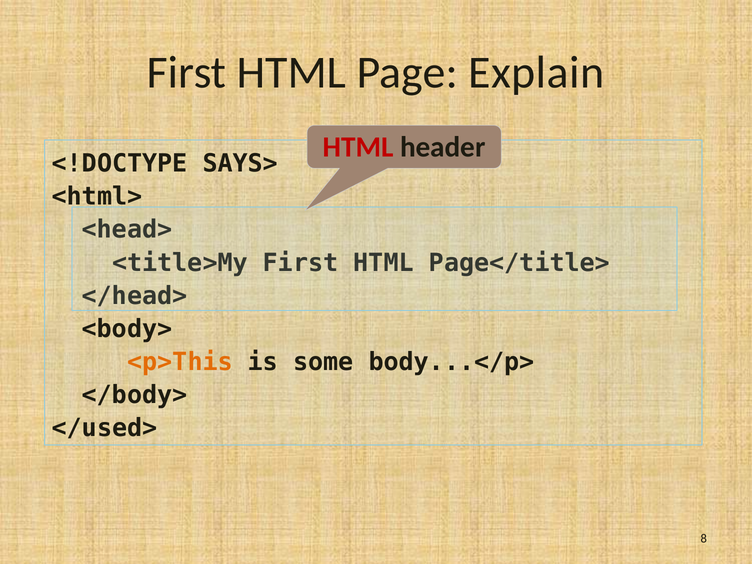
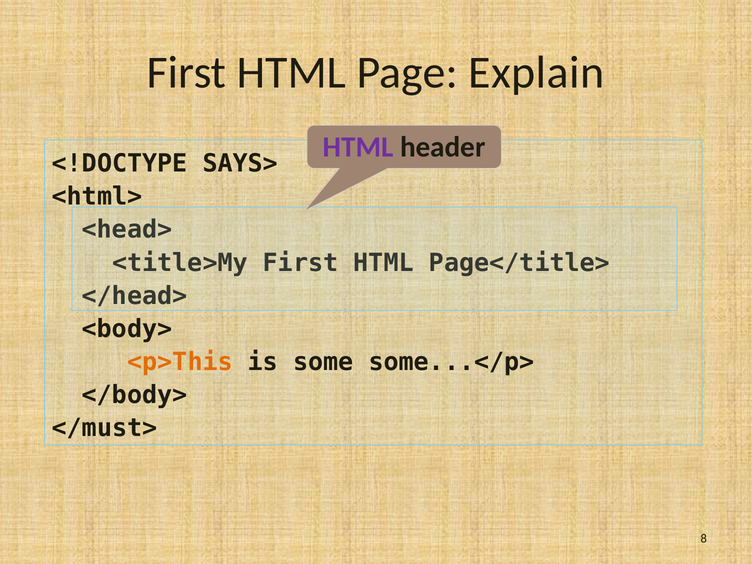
HTML at (358, 147) colour: red -> purple
body...</p>: body...</p> -> some...</p>
</used>: </used> -> </must>
